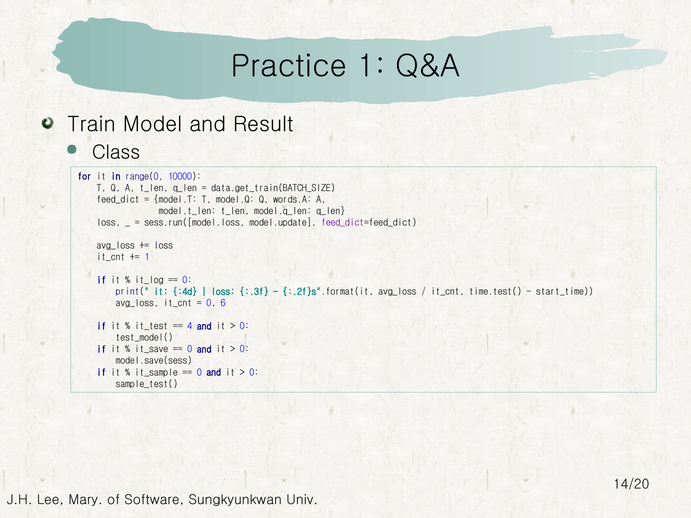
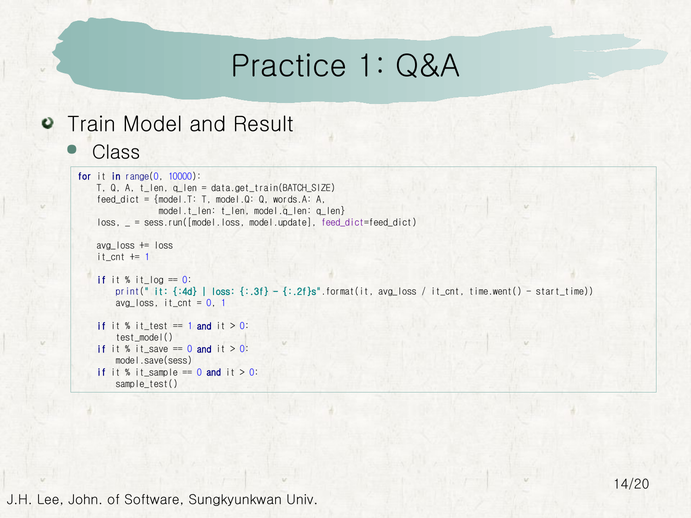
time.test(: time.test( -> time.went(
0 6: 6 -> 1
4 at (190, 326): 4 -> 1
Mary: Mary -> John
